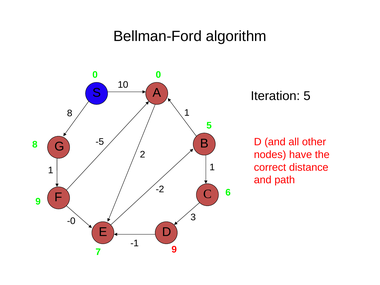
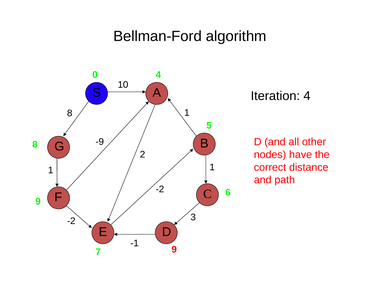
0 0: 0 -> 4
Iteration 5: 5 -> 4
-5: -5 -> -9
-0 at (71, 221): -0 -> -2
